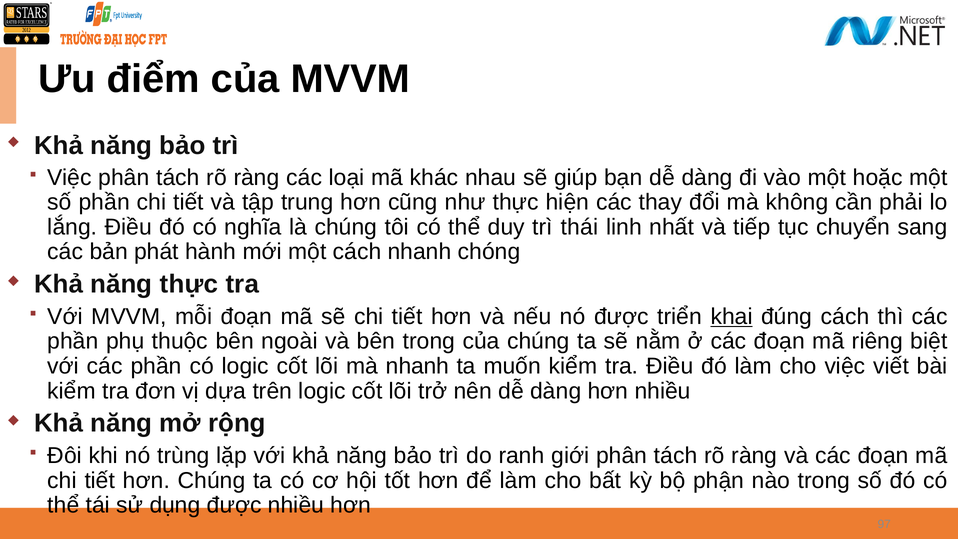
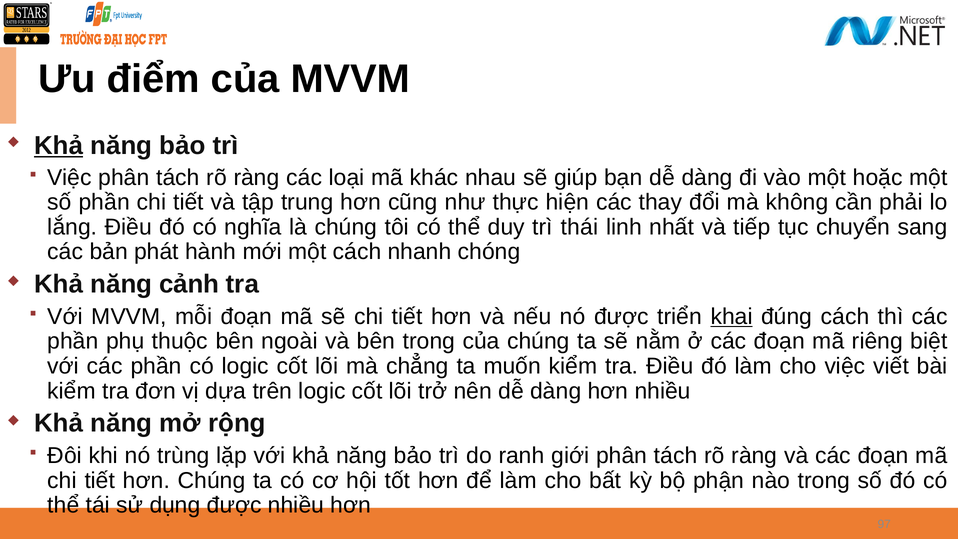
Khả at (59, 145) underline: none -> present
năng thực: thực -> cảnh
mà nhanh: nhanh -> chẳng
